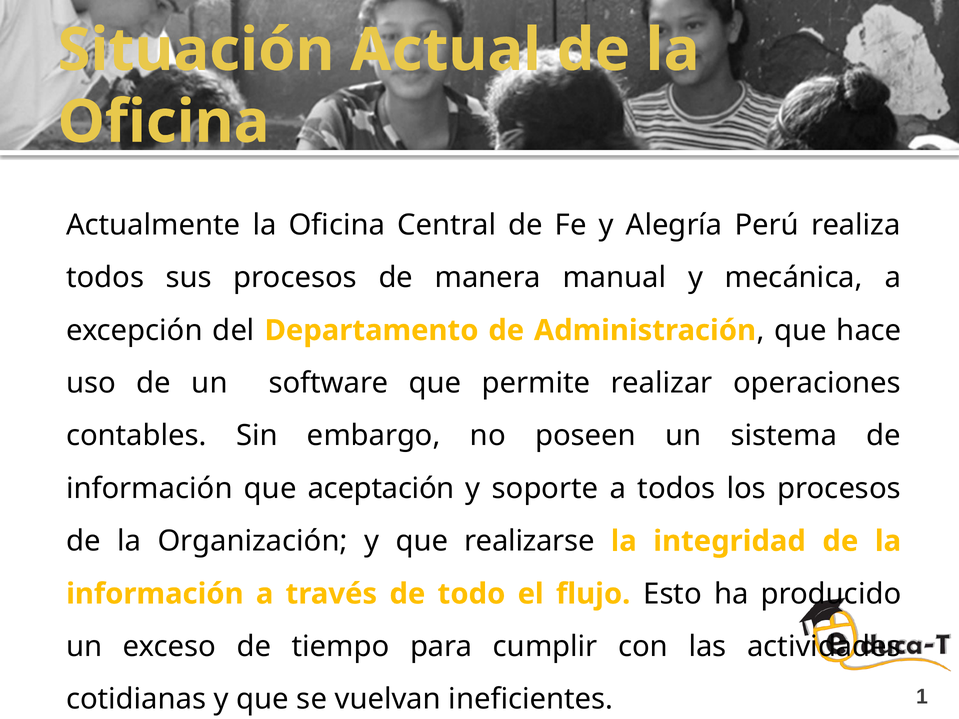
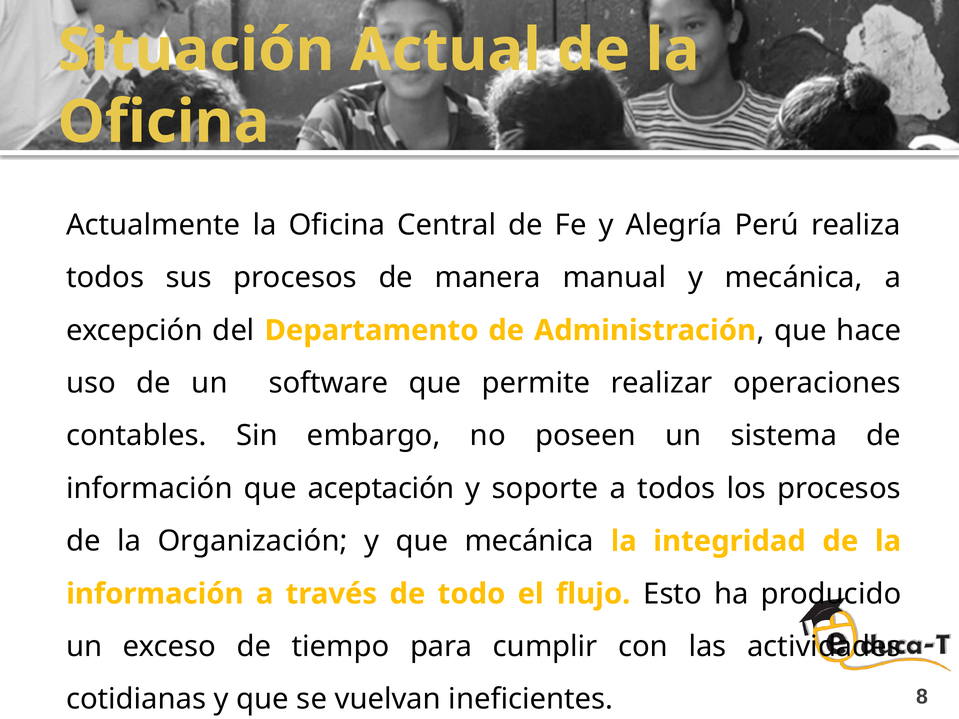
que realizarse: realizarse -> mecánica
1: 1 -> 8
